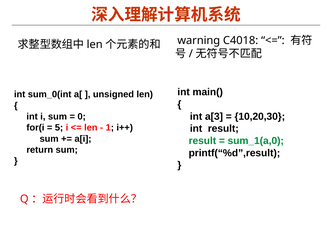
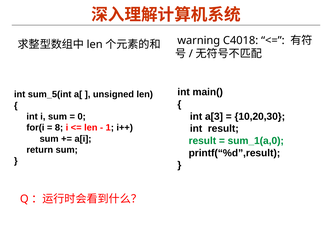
sum_0(int: sum_0(int -> sum_5(int
5: 5 -> 8
